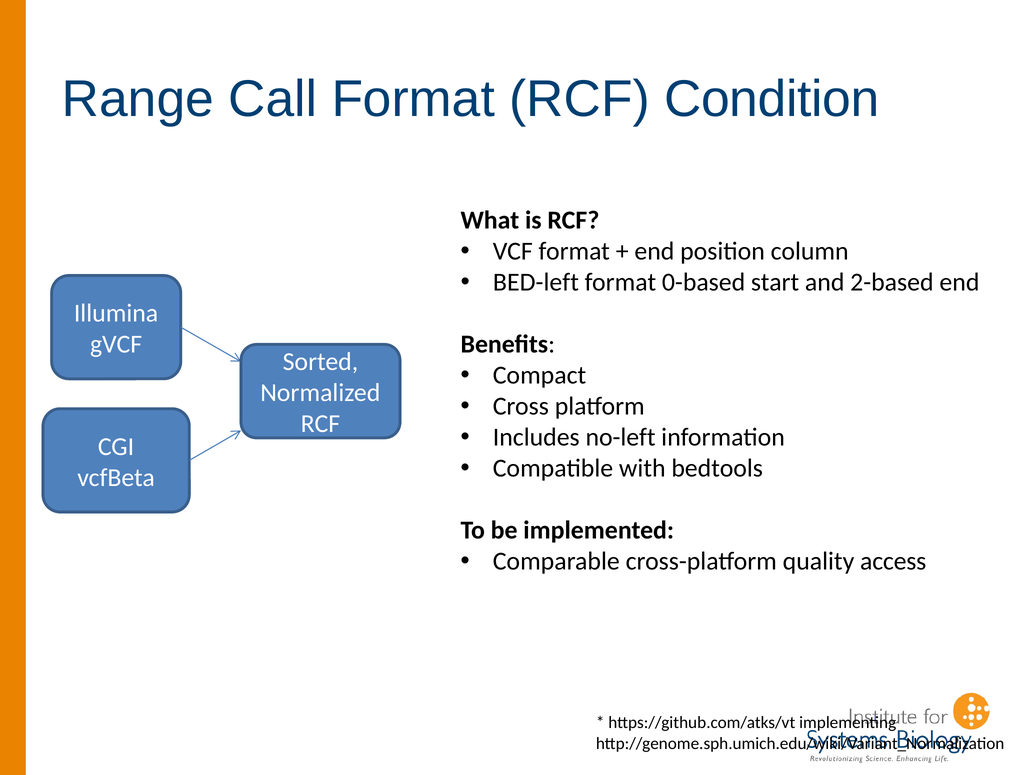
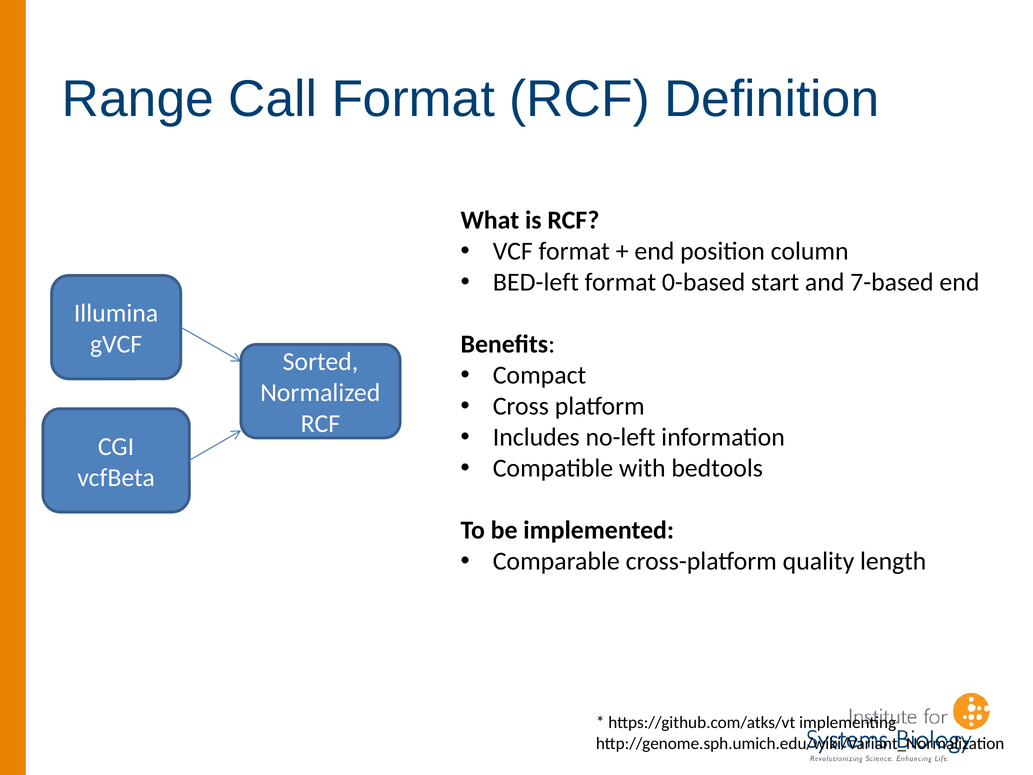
Condition: Condition -> Definition
2-based: 2-based -> 7-based
access: access -> length
